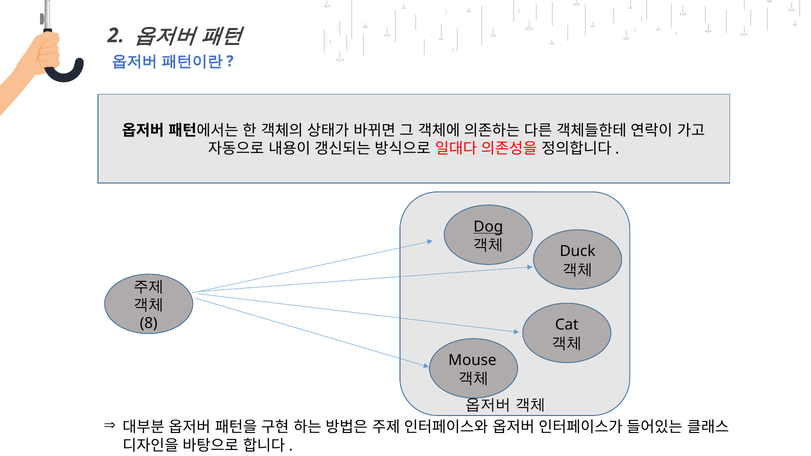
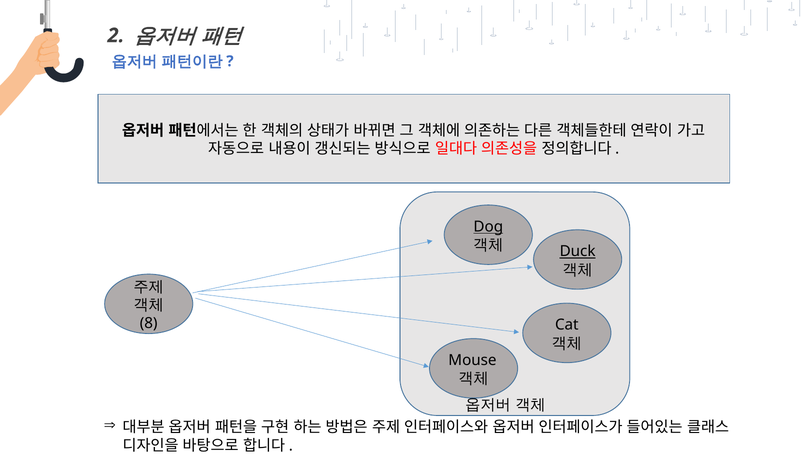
Duck underline: none -> present
